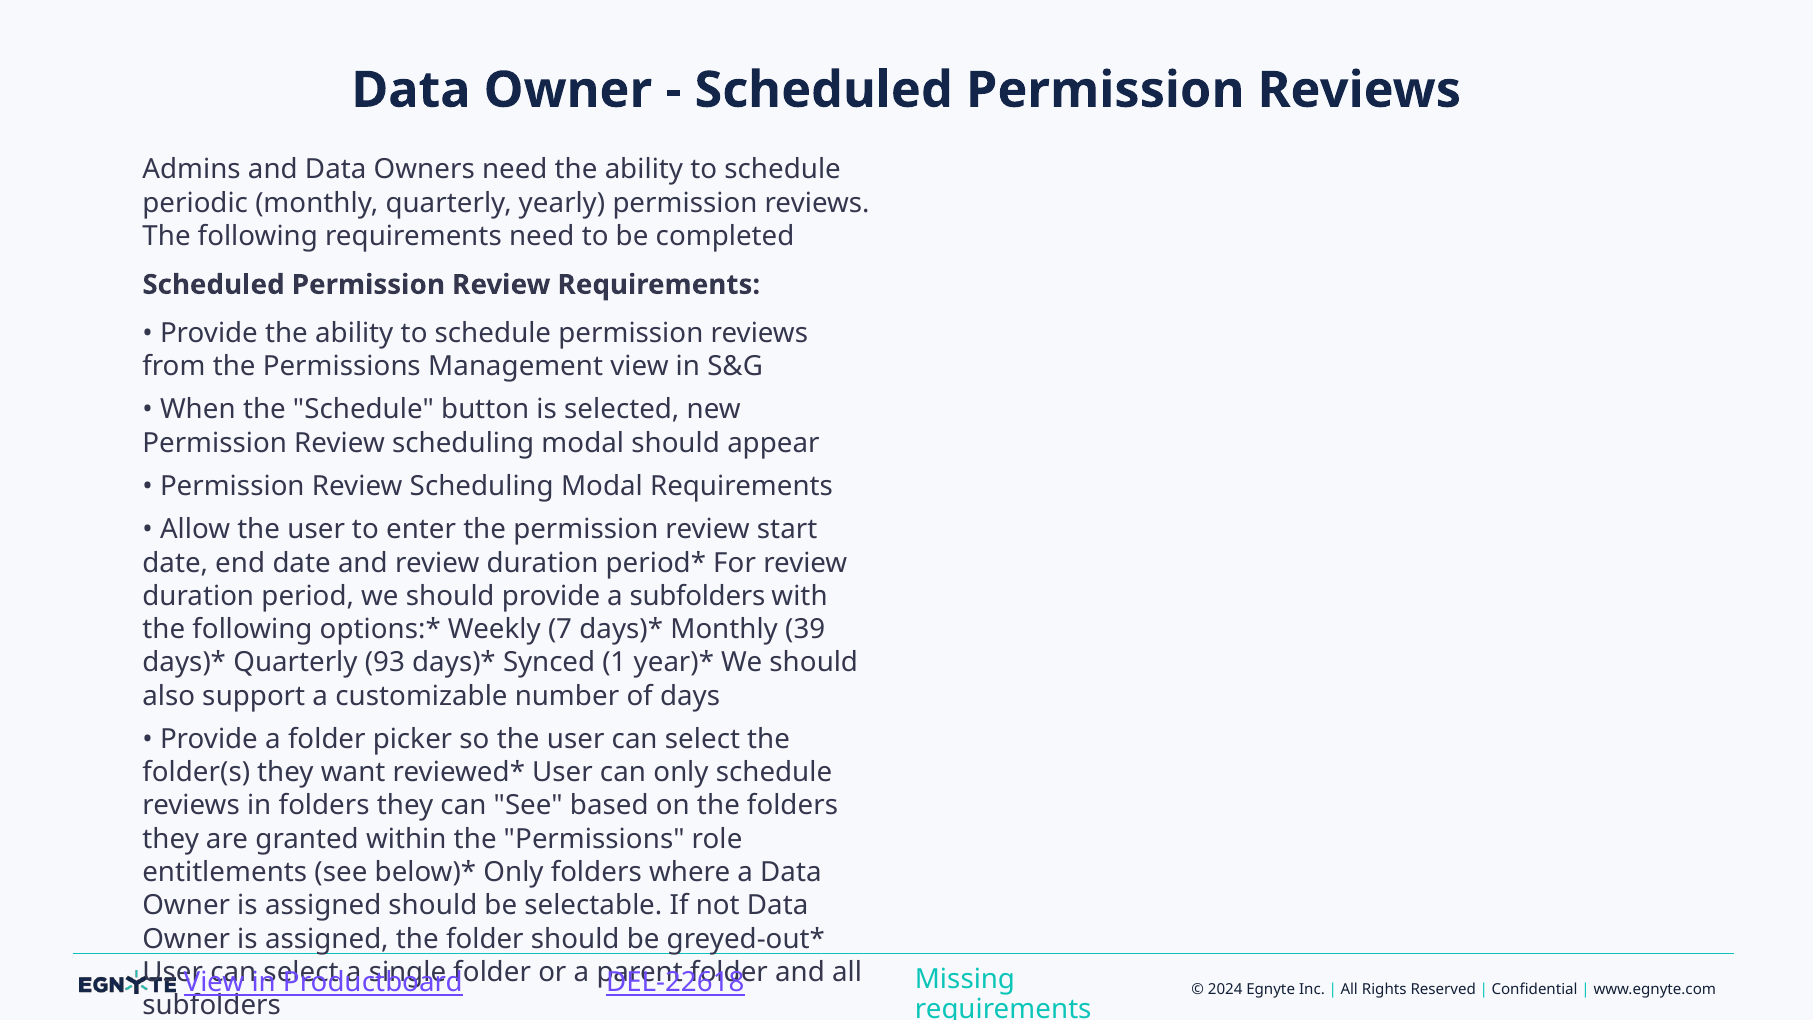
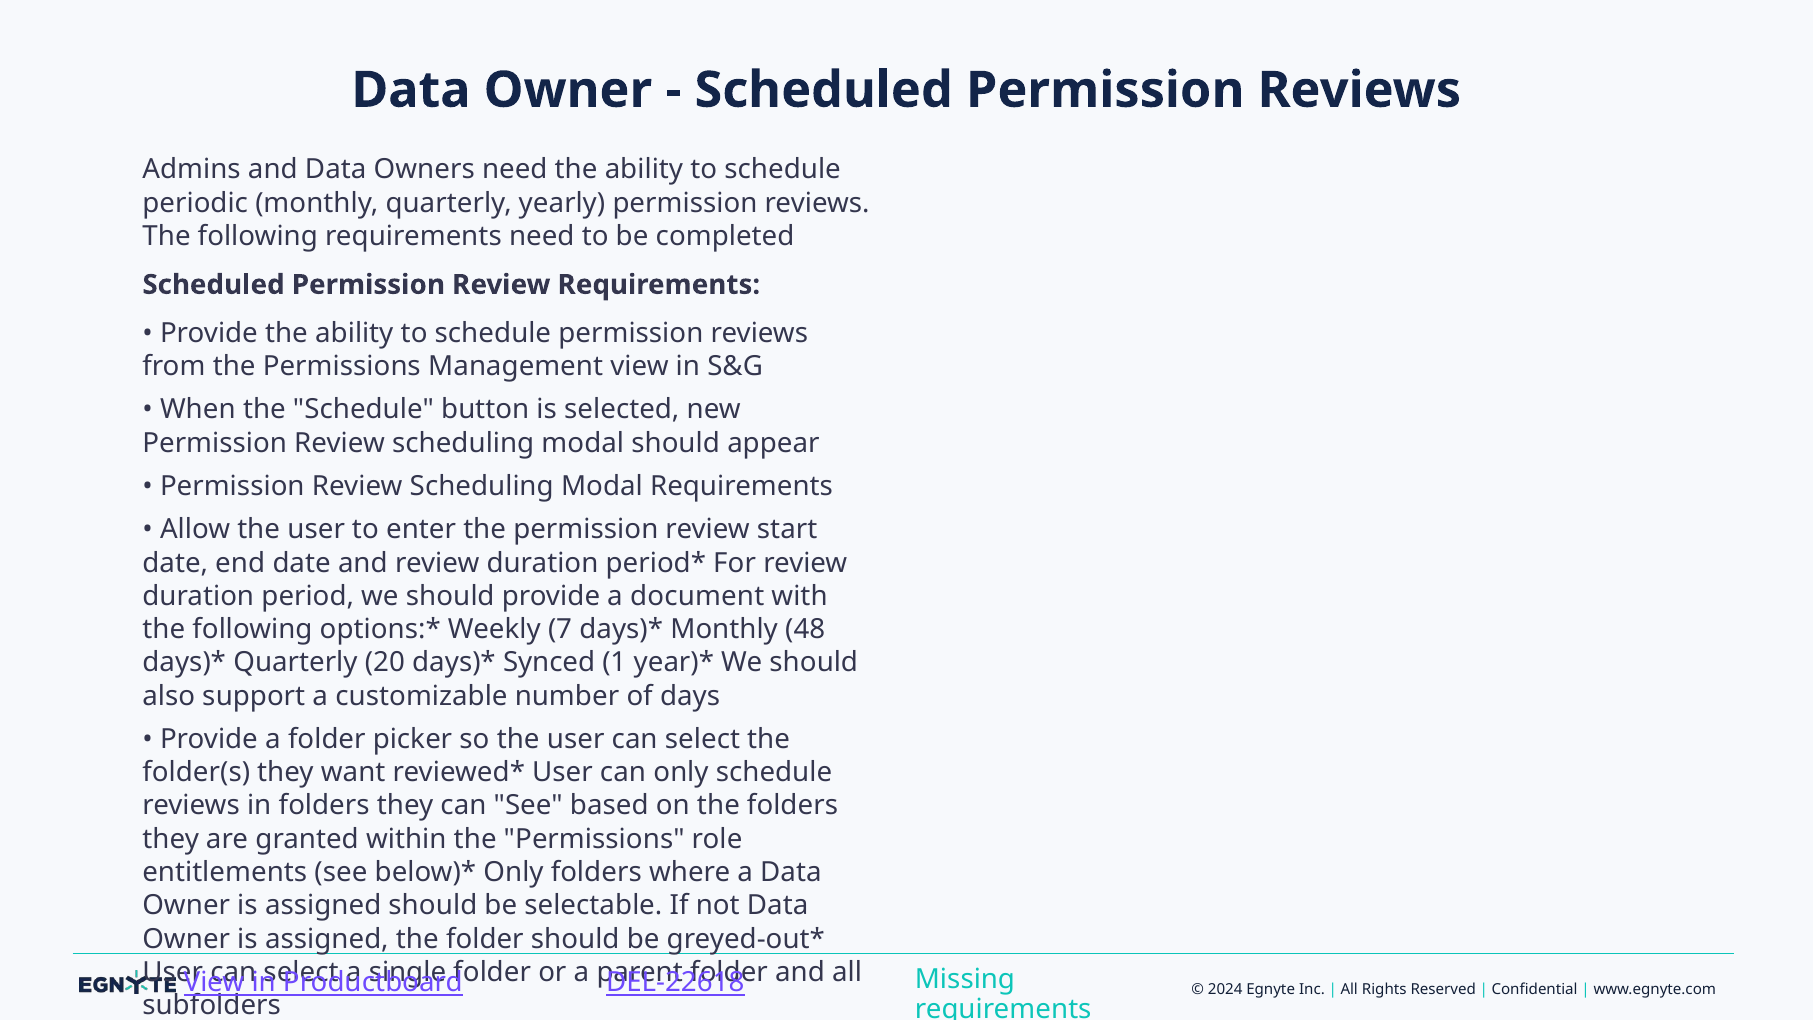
a subfolders: subfolders -> document
39: 39 -> 48
93: 93 -> 20
